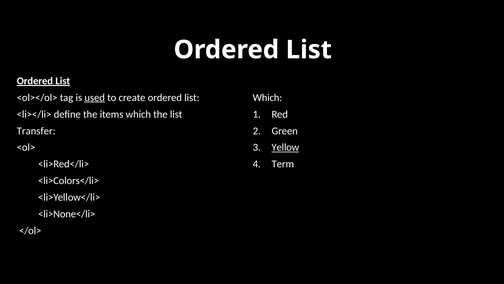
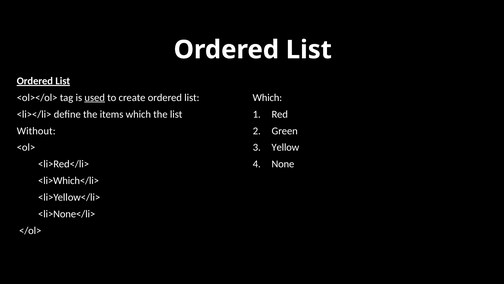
Transfer: Transfer -> Without
Yellow underline: present -> none
Term: Term -> None
<li>Colors</li>: <li>Colors</li> -> <li>Which</li>
